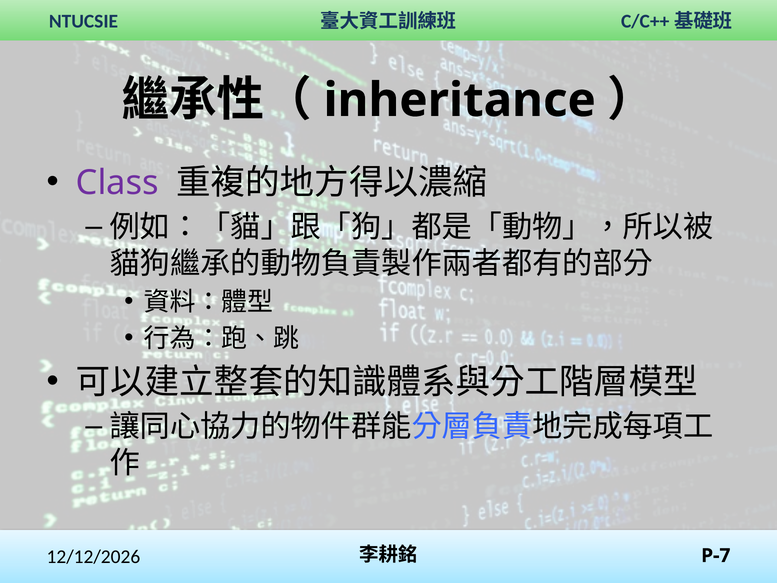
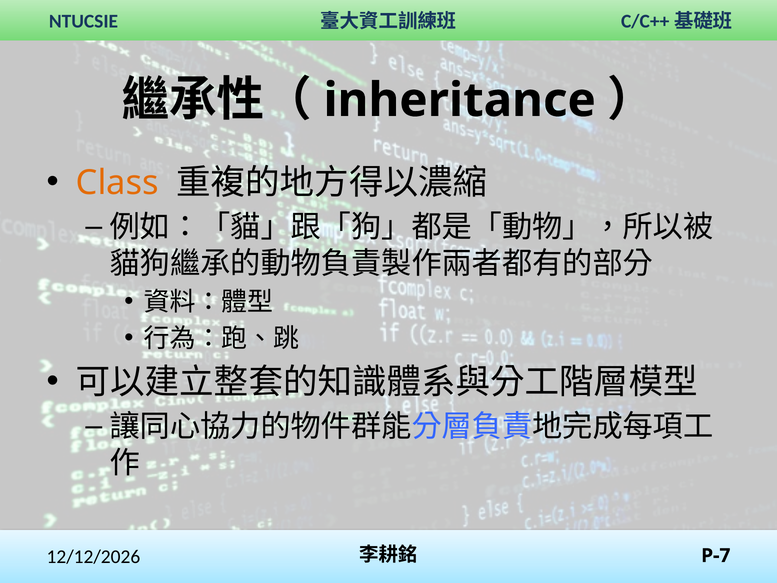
Class colour: purple -> orange
